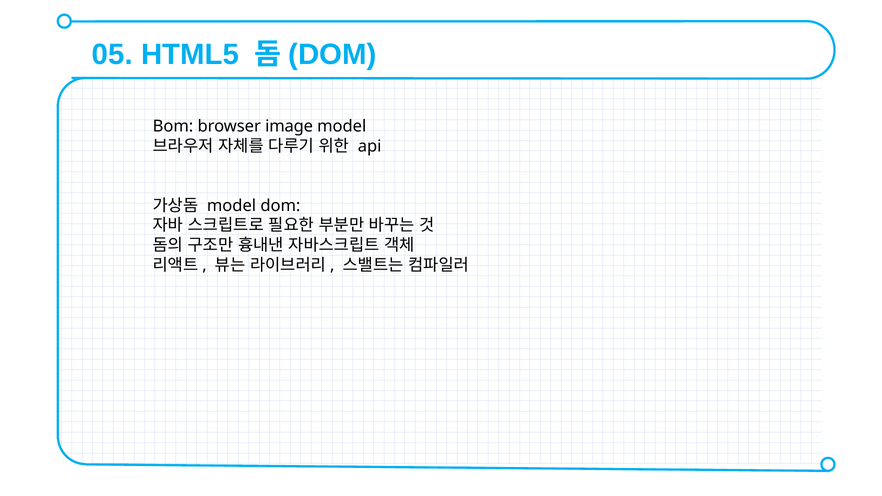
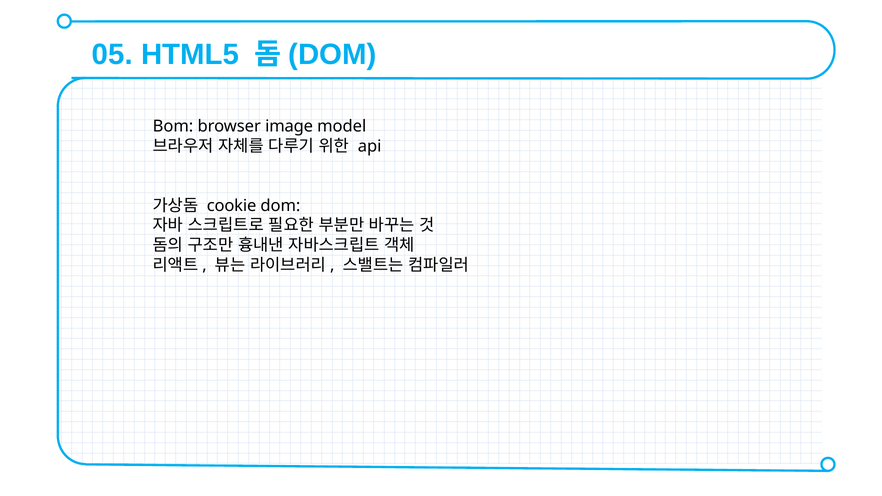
model at (231, 206): model -> cookie
